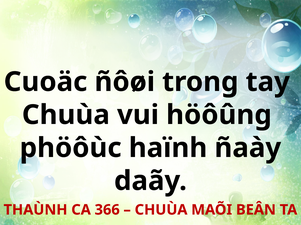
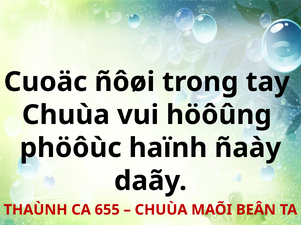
366: 366 -> 655
